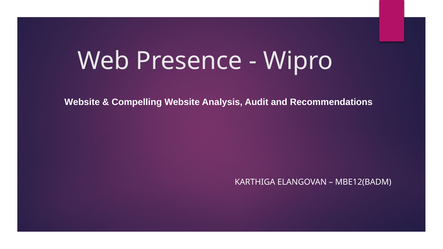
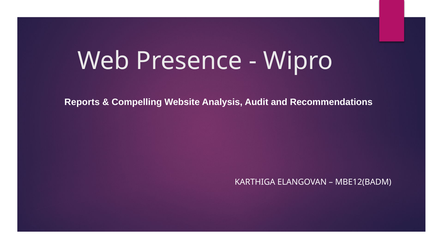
Website at (82, 102): Website -> Reports
